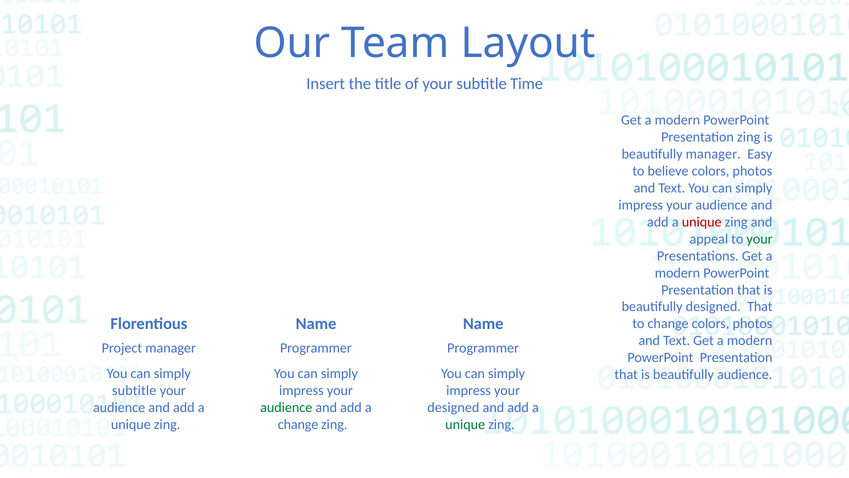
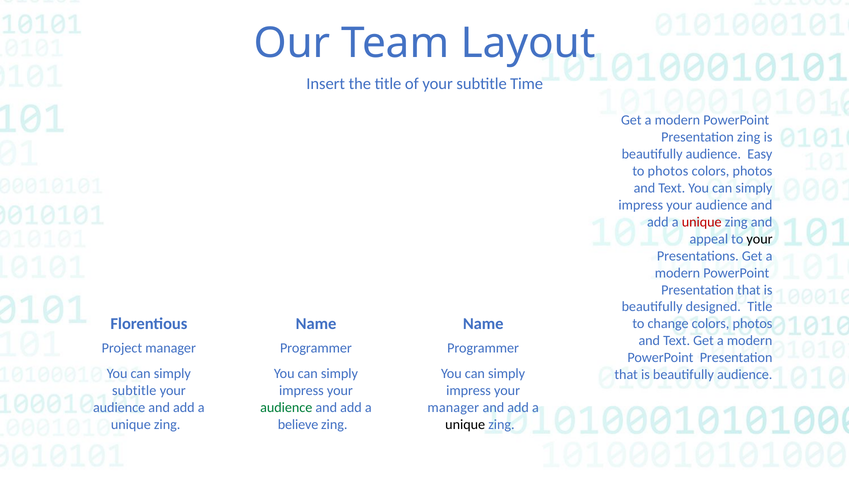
manager at (713, 154): manager -> audience
to believe: believe -> photos
your at (760, 239) colour: green -> black
designed That: That -> Title
designed at (453, 407): designed -> manager
change at (298, 424): change -> believe
unique at (465, 424) colour: green -> black
